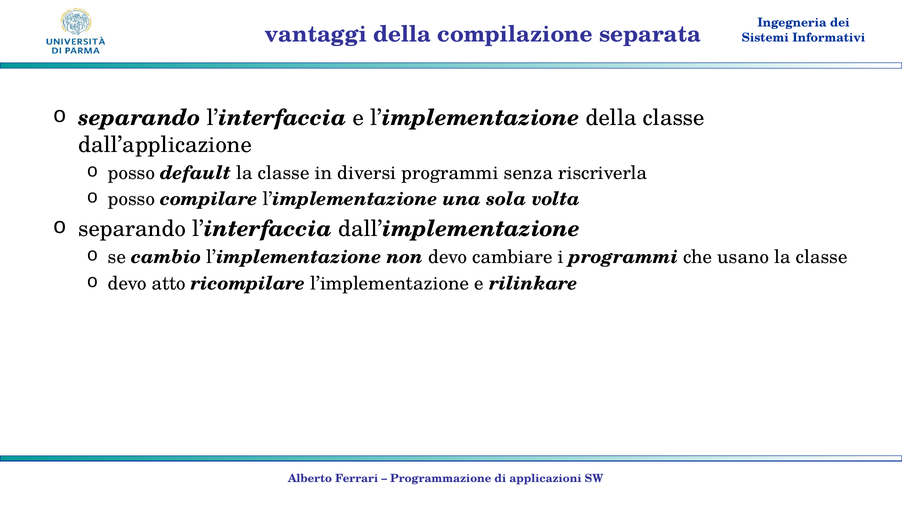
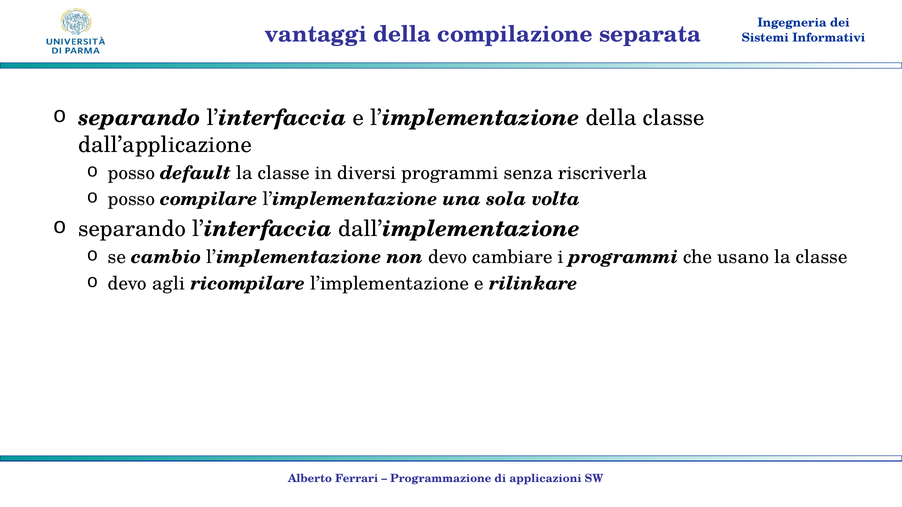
atto: atto -> agli
